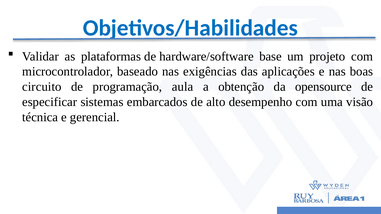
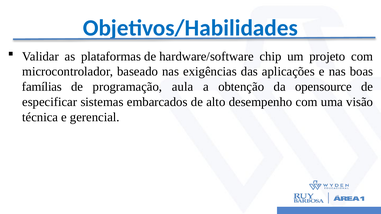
base: base -> chip
circuito: circuito -> famílias
